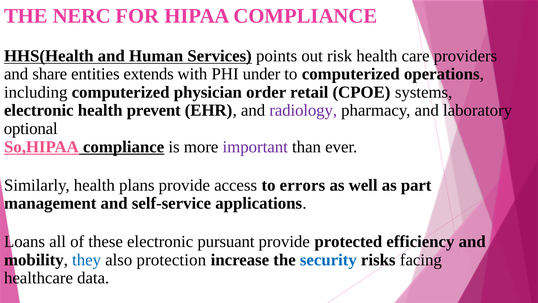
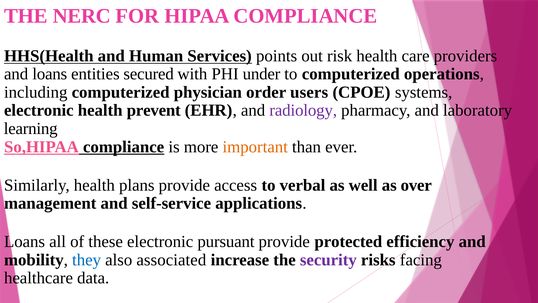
and share: share -> loans
extends: extends -> secured
retail: retail -> users
optional: optional -> learning
important colour: purple -> orange
errors: errors -> verbal
part: part -> over
protection: protection -> associated
security colour: blue -> purple
